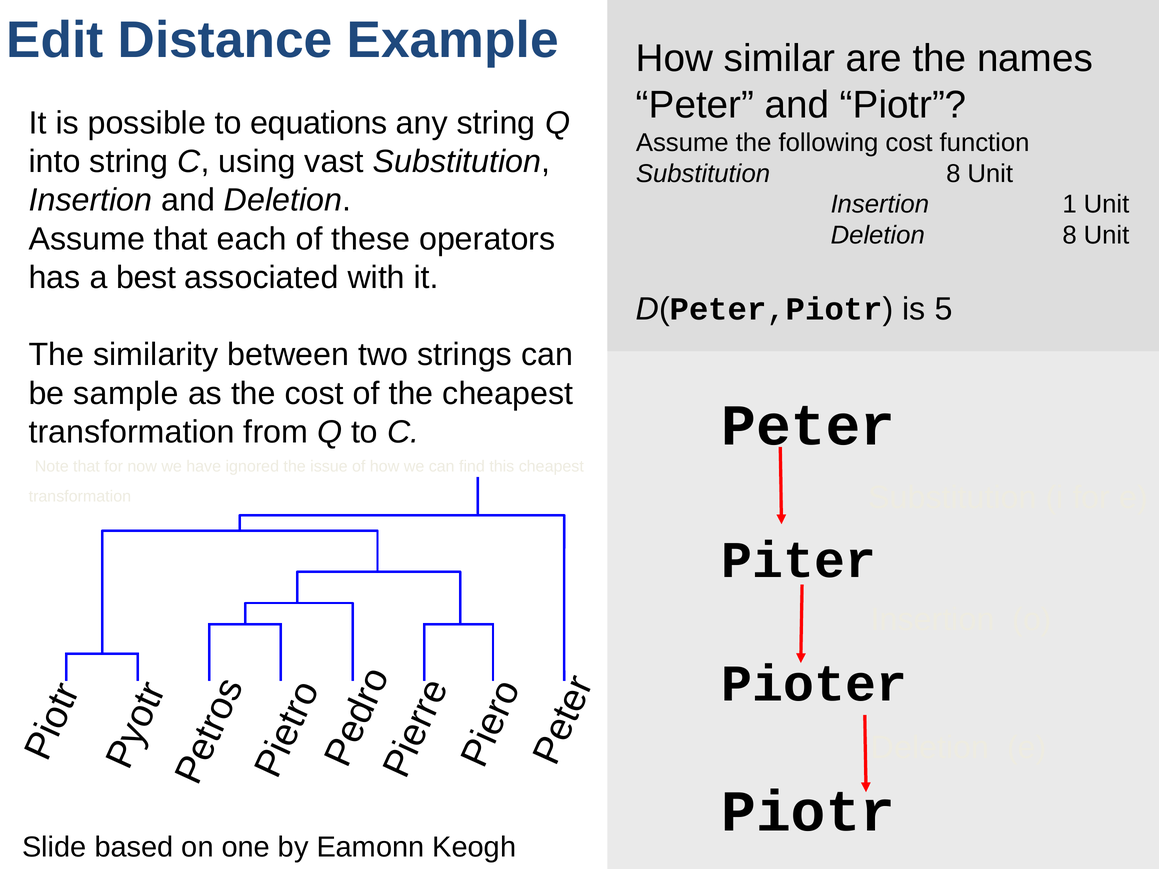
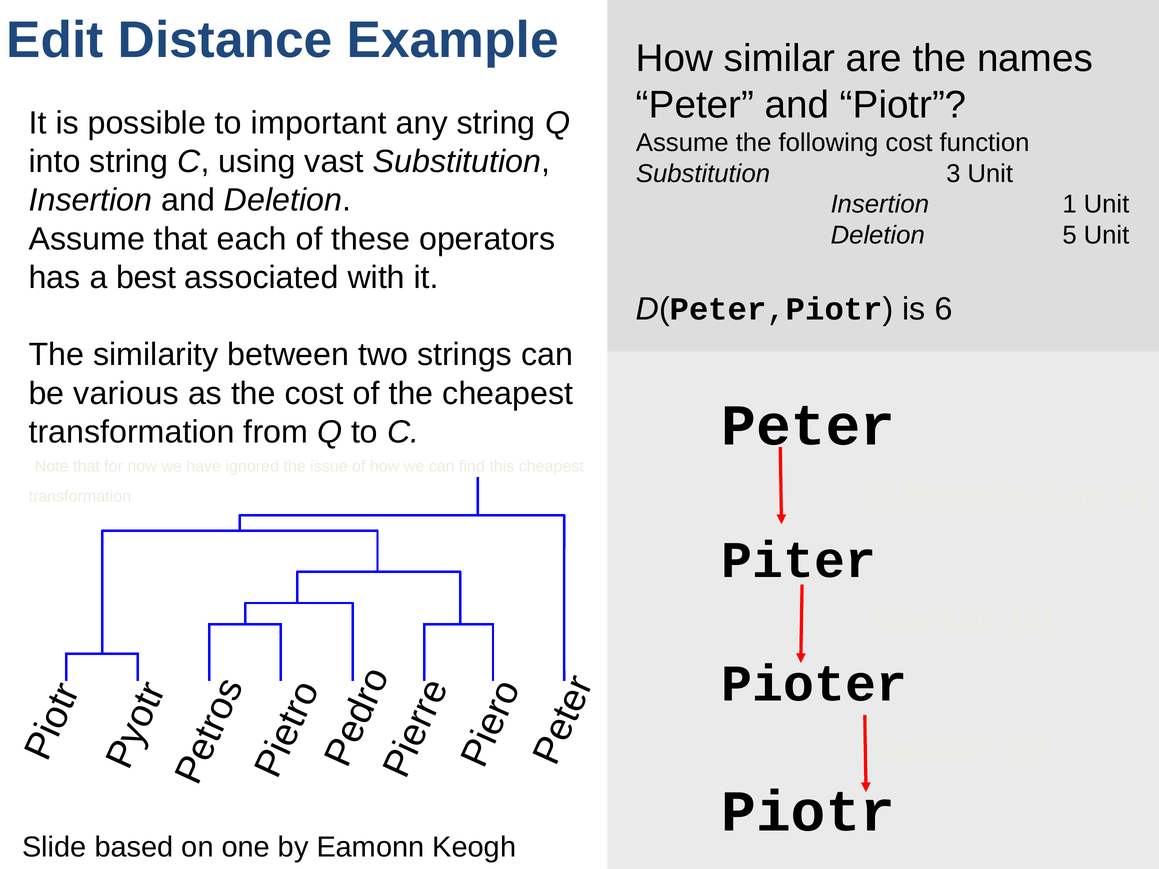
equations: equations -> important
Substitution 8: 8 -> 3
Deletion 8: 8 -> 5
5: 5 -> 6
sample: sample -> various
